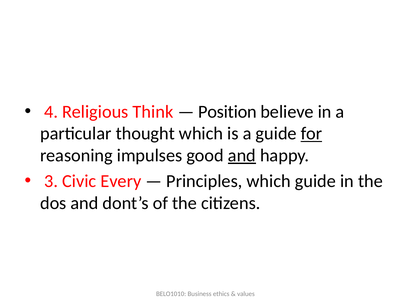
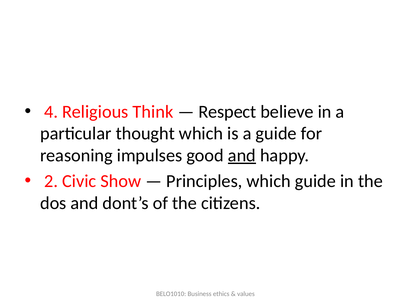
Position: Position -> Respect
for underline: present -> none
3: 3 -> 2
Every: Every -> Show
